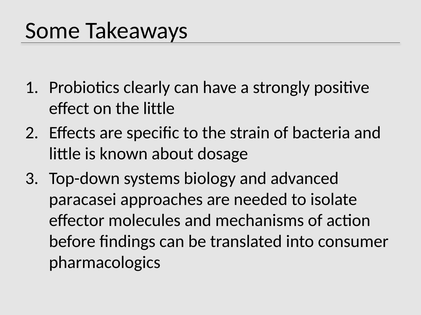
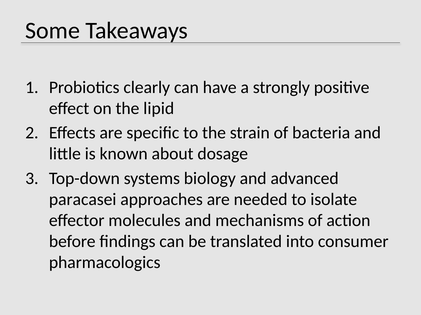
the little: little -> lipid
